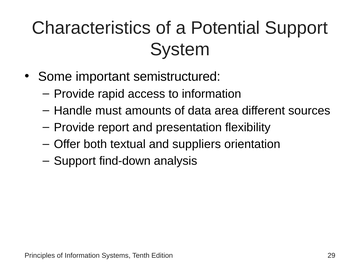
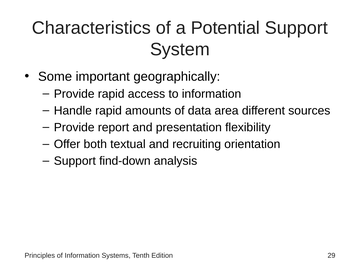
semistructured: semistructured -> geographically
Handle must: must -> rapid
suppliers: suppliers -> recruiting
